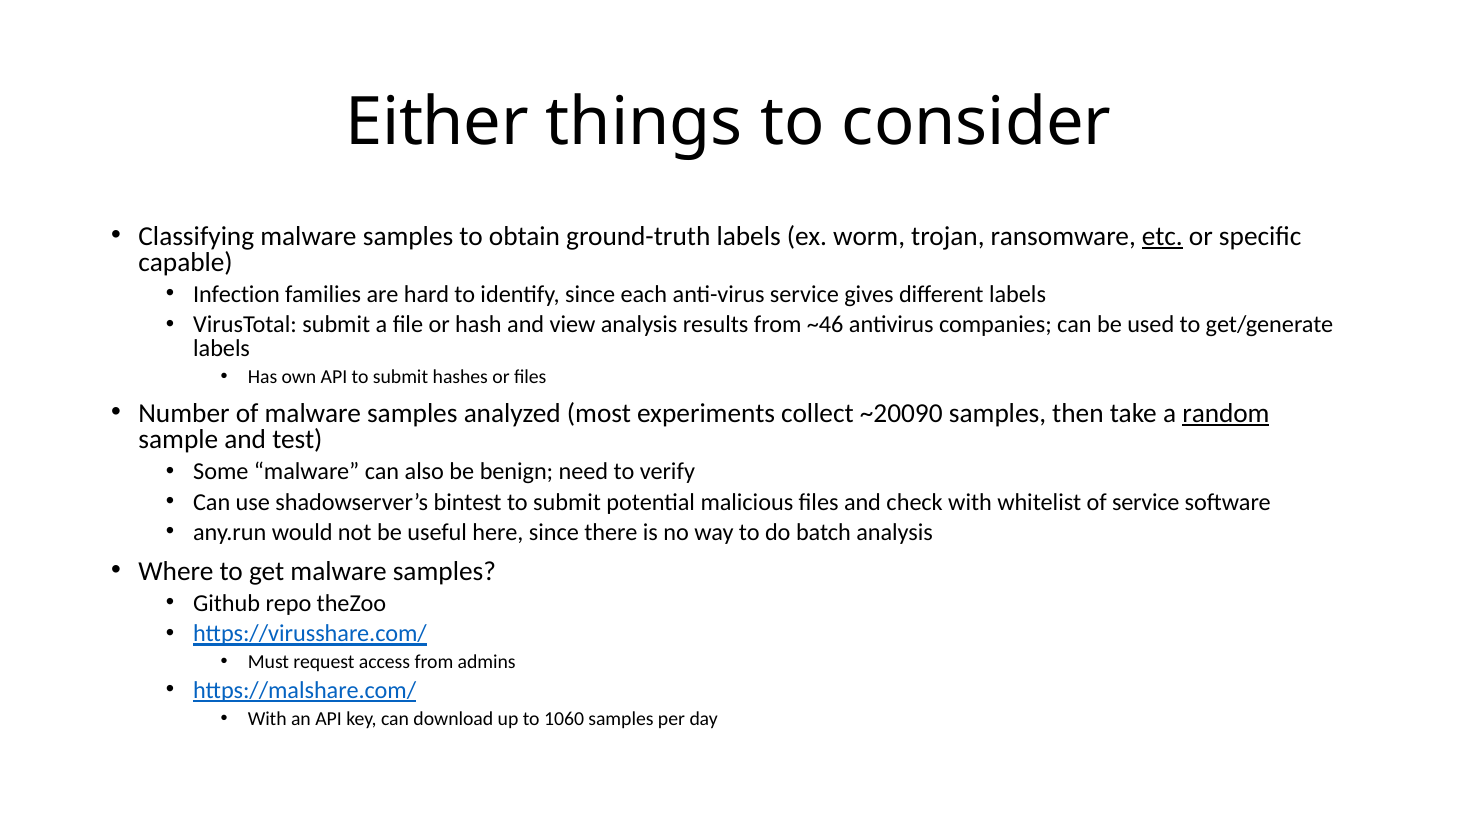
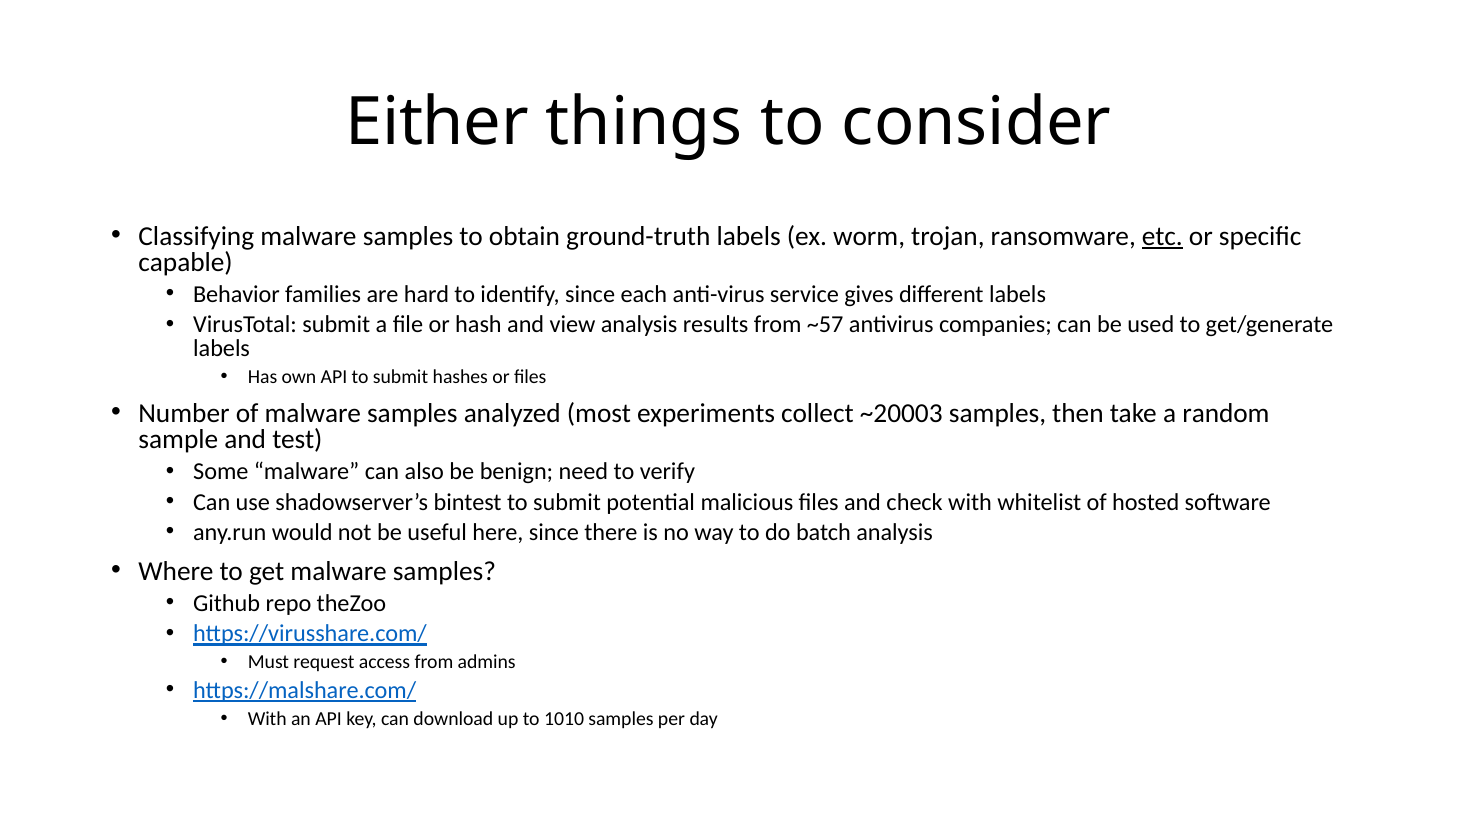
Infection: Infection -> Behavior
~46: ~46 -> ~57
~20090: ~20090 -> ~20003
random underline: present -> none
of service: service -> hosted
1060: 1060 -> 1010
